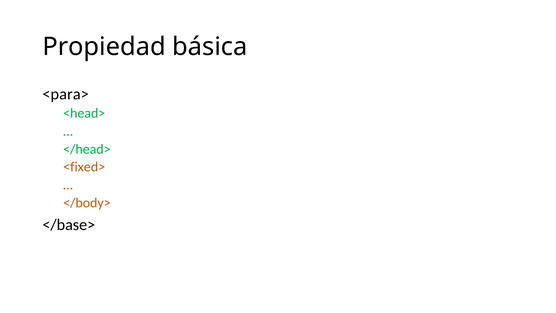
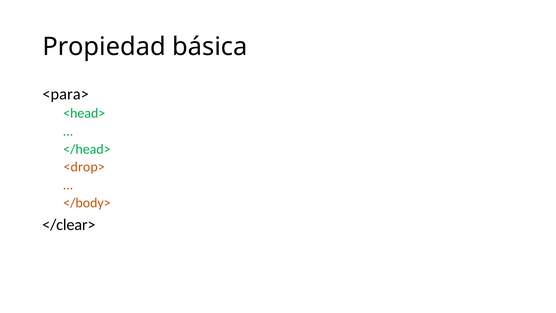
<fixed>: <fixed> -> <drop>
</base>: </base> -> </clear>
